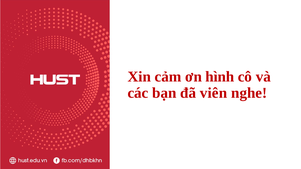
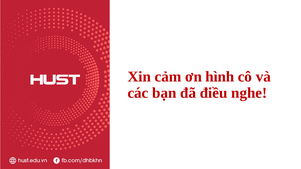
viên: viên -> điều
